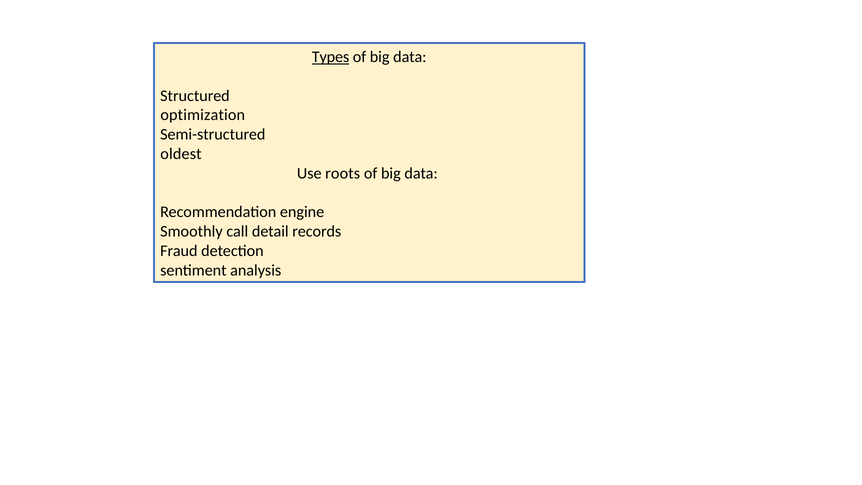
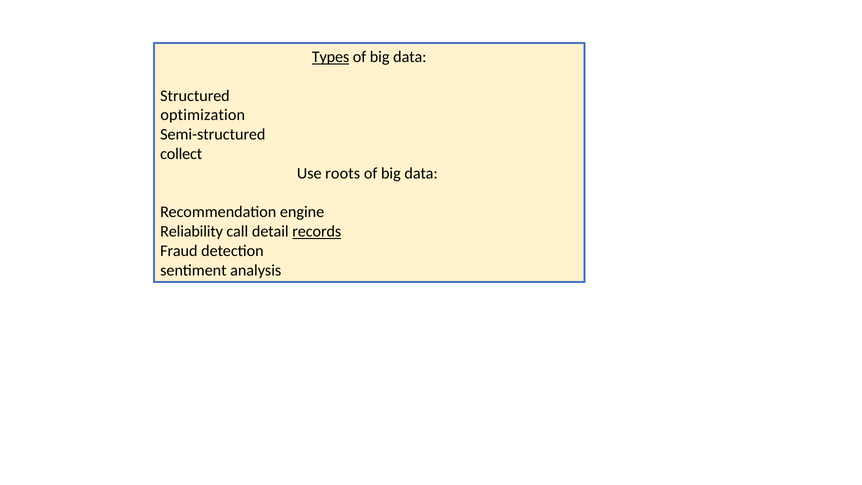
oldest: oldest -> collect
Smoothly: Smoothly -> Reliability
records underline: none -> present
